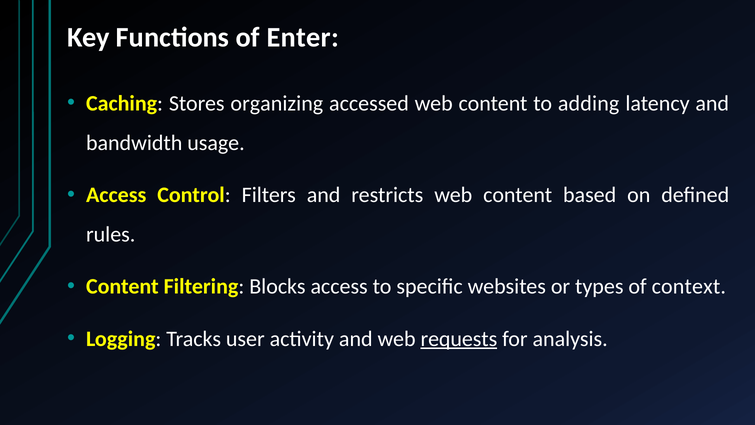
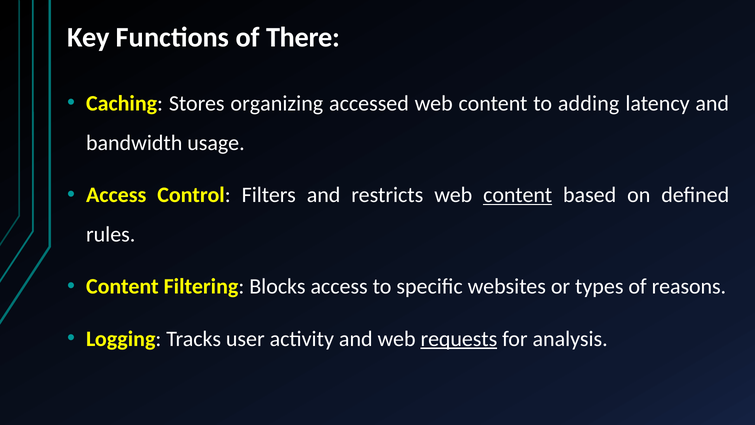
Enter: Enter -> There
content at (518, 195) underline: none -> present
context: context -> reasons
